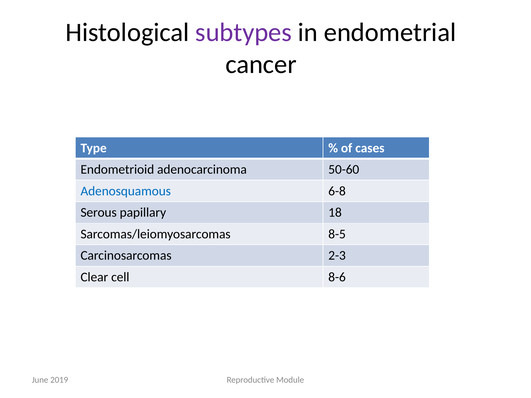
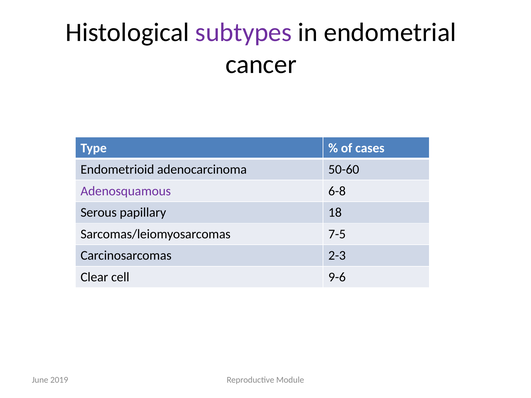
Adenosquamous colour: blue -> purple
8-5: 8-5 -> 7-5
8-6: 8-6 -> 9-6
